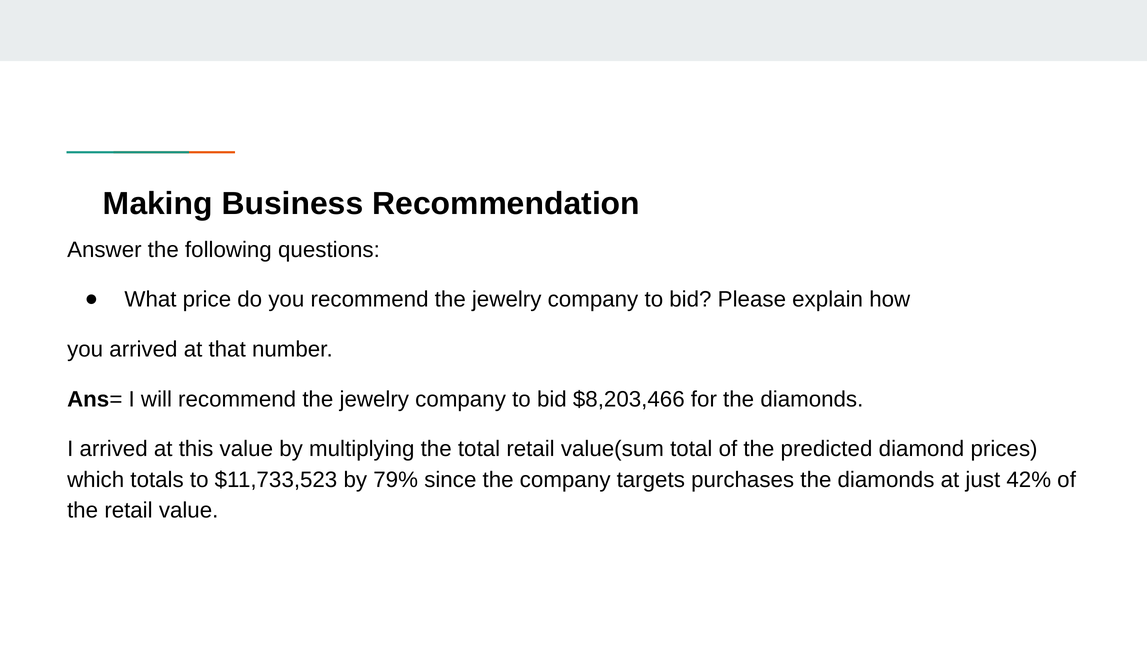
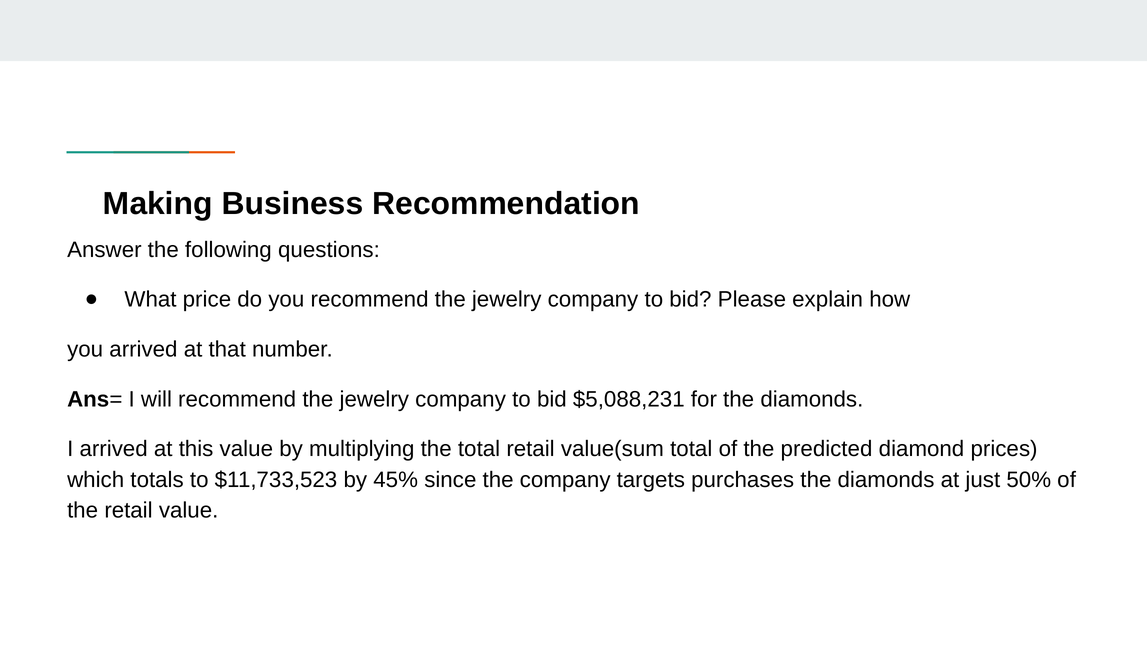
$8,203,466: $8,203,466 -> $5,088,231
79%: 79% -> 45%
42%: 42% -> 50%
